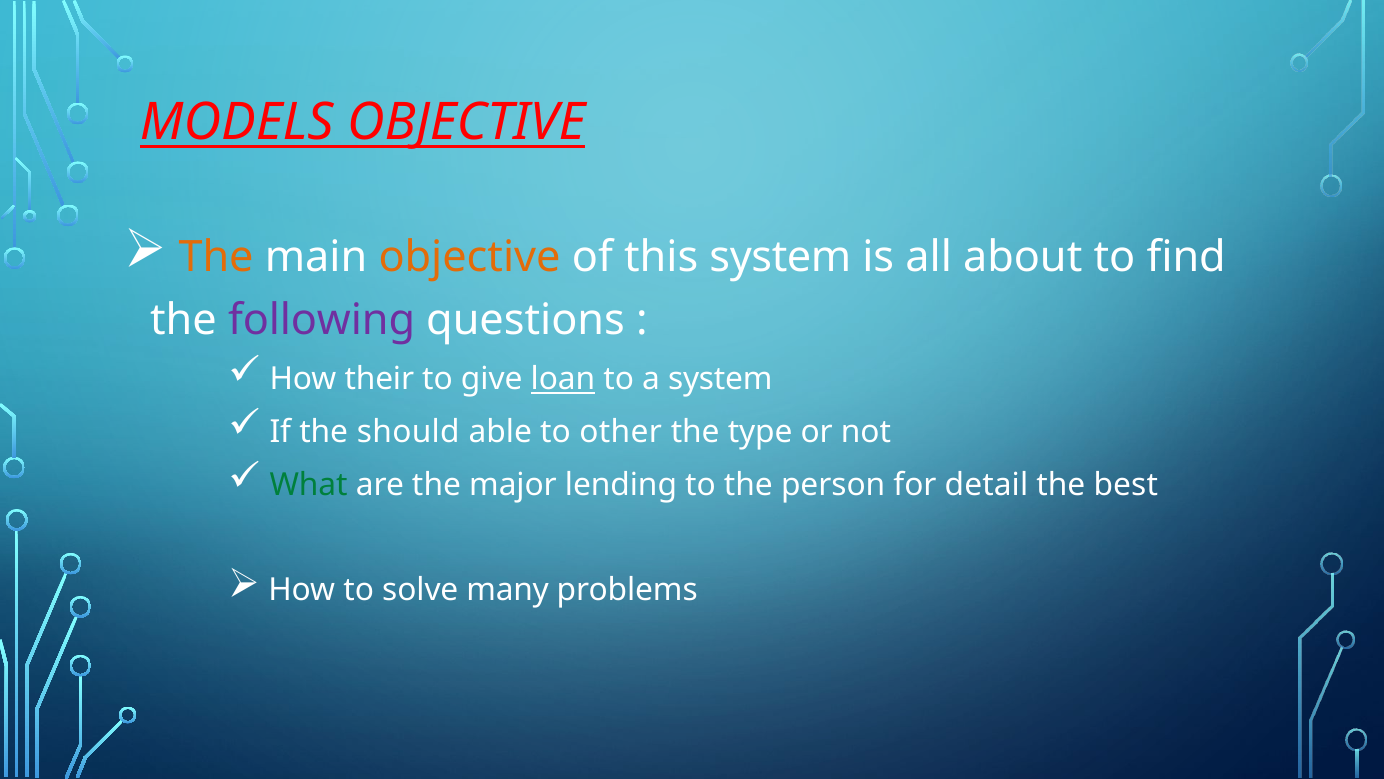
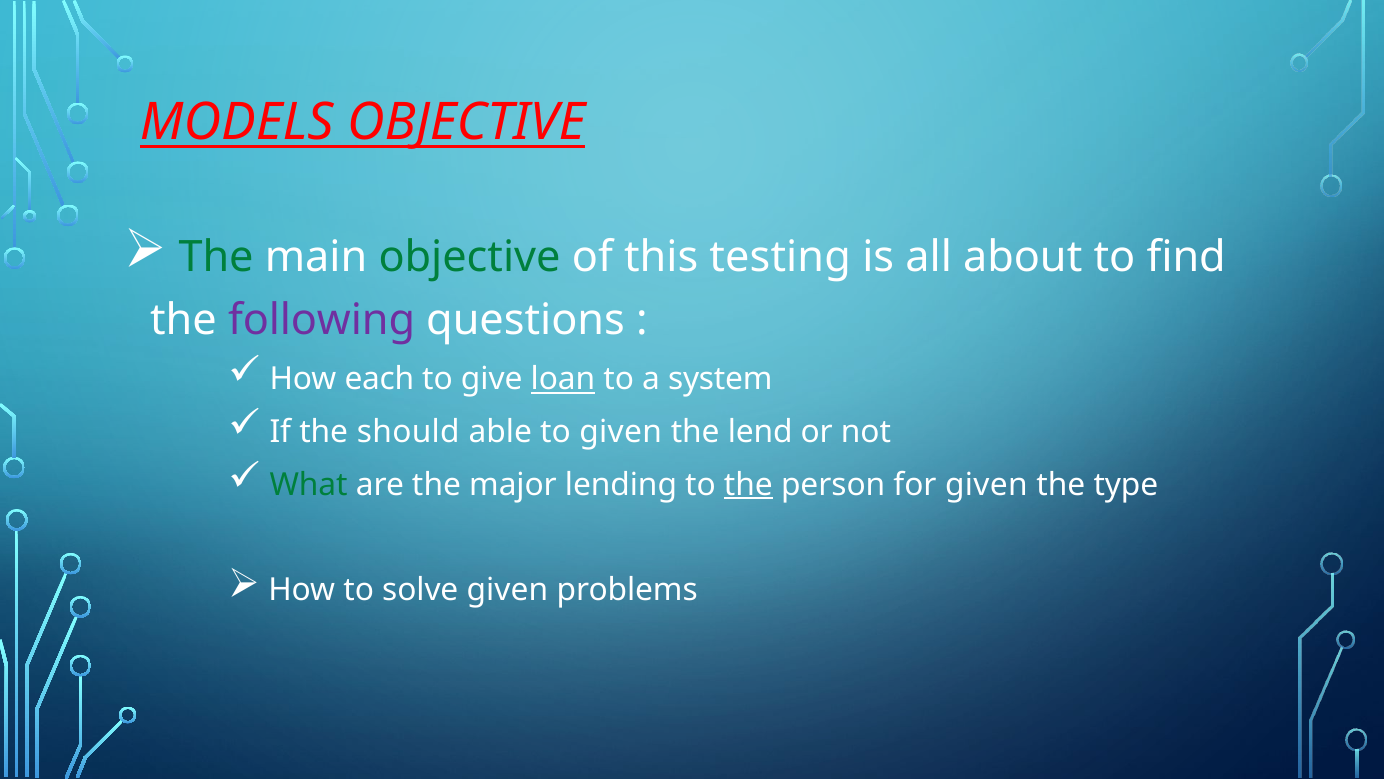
The at (216, 257) colour: orange -> green
objective at (470, 257) colour: orange -> green
this system: system -> testing
their: their -> each
to other: other -> given
type: type -> lend
the at (748, 484) underline: none -> present
for detail: detail -> given
best: best -> type
solve many: many -> given
